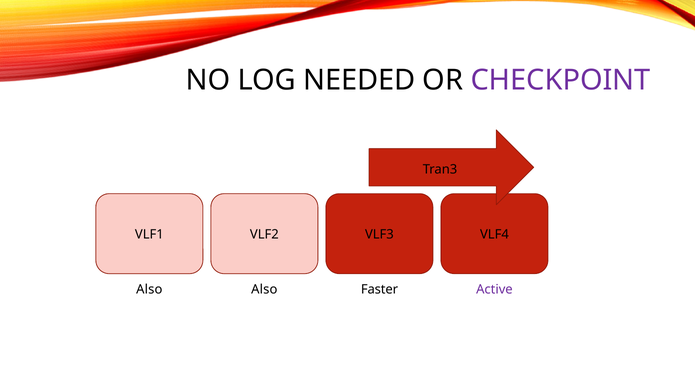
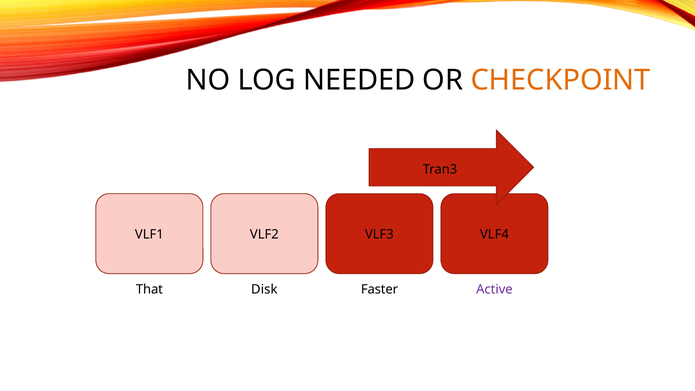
CHECKPOINT colour: purple -> orange
Also at (149, 289): Also -> That
Also at (264, 289): Also -> Disk
